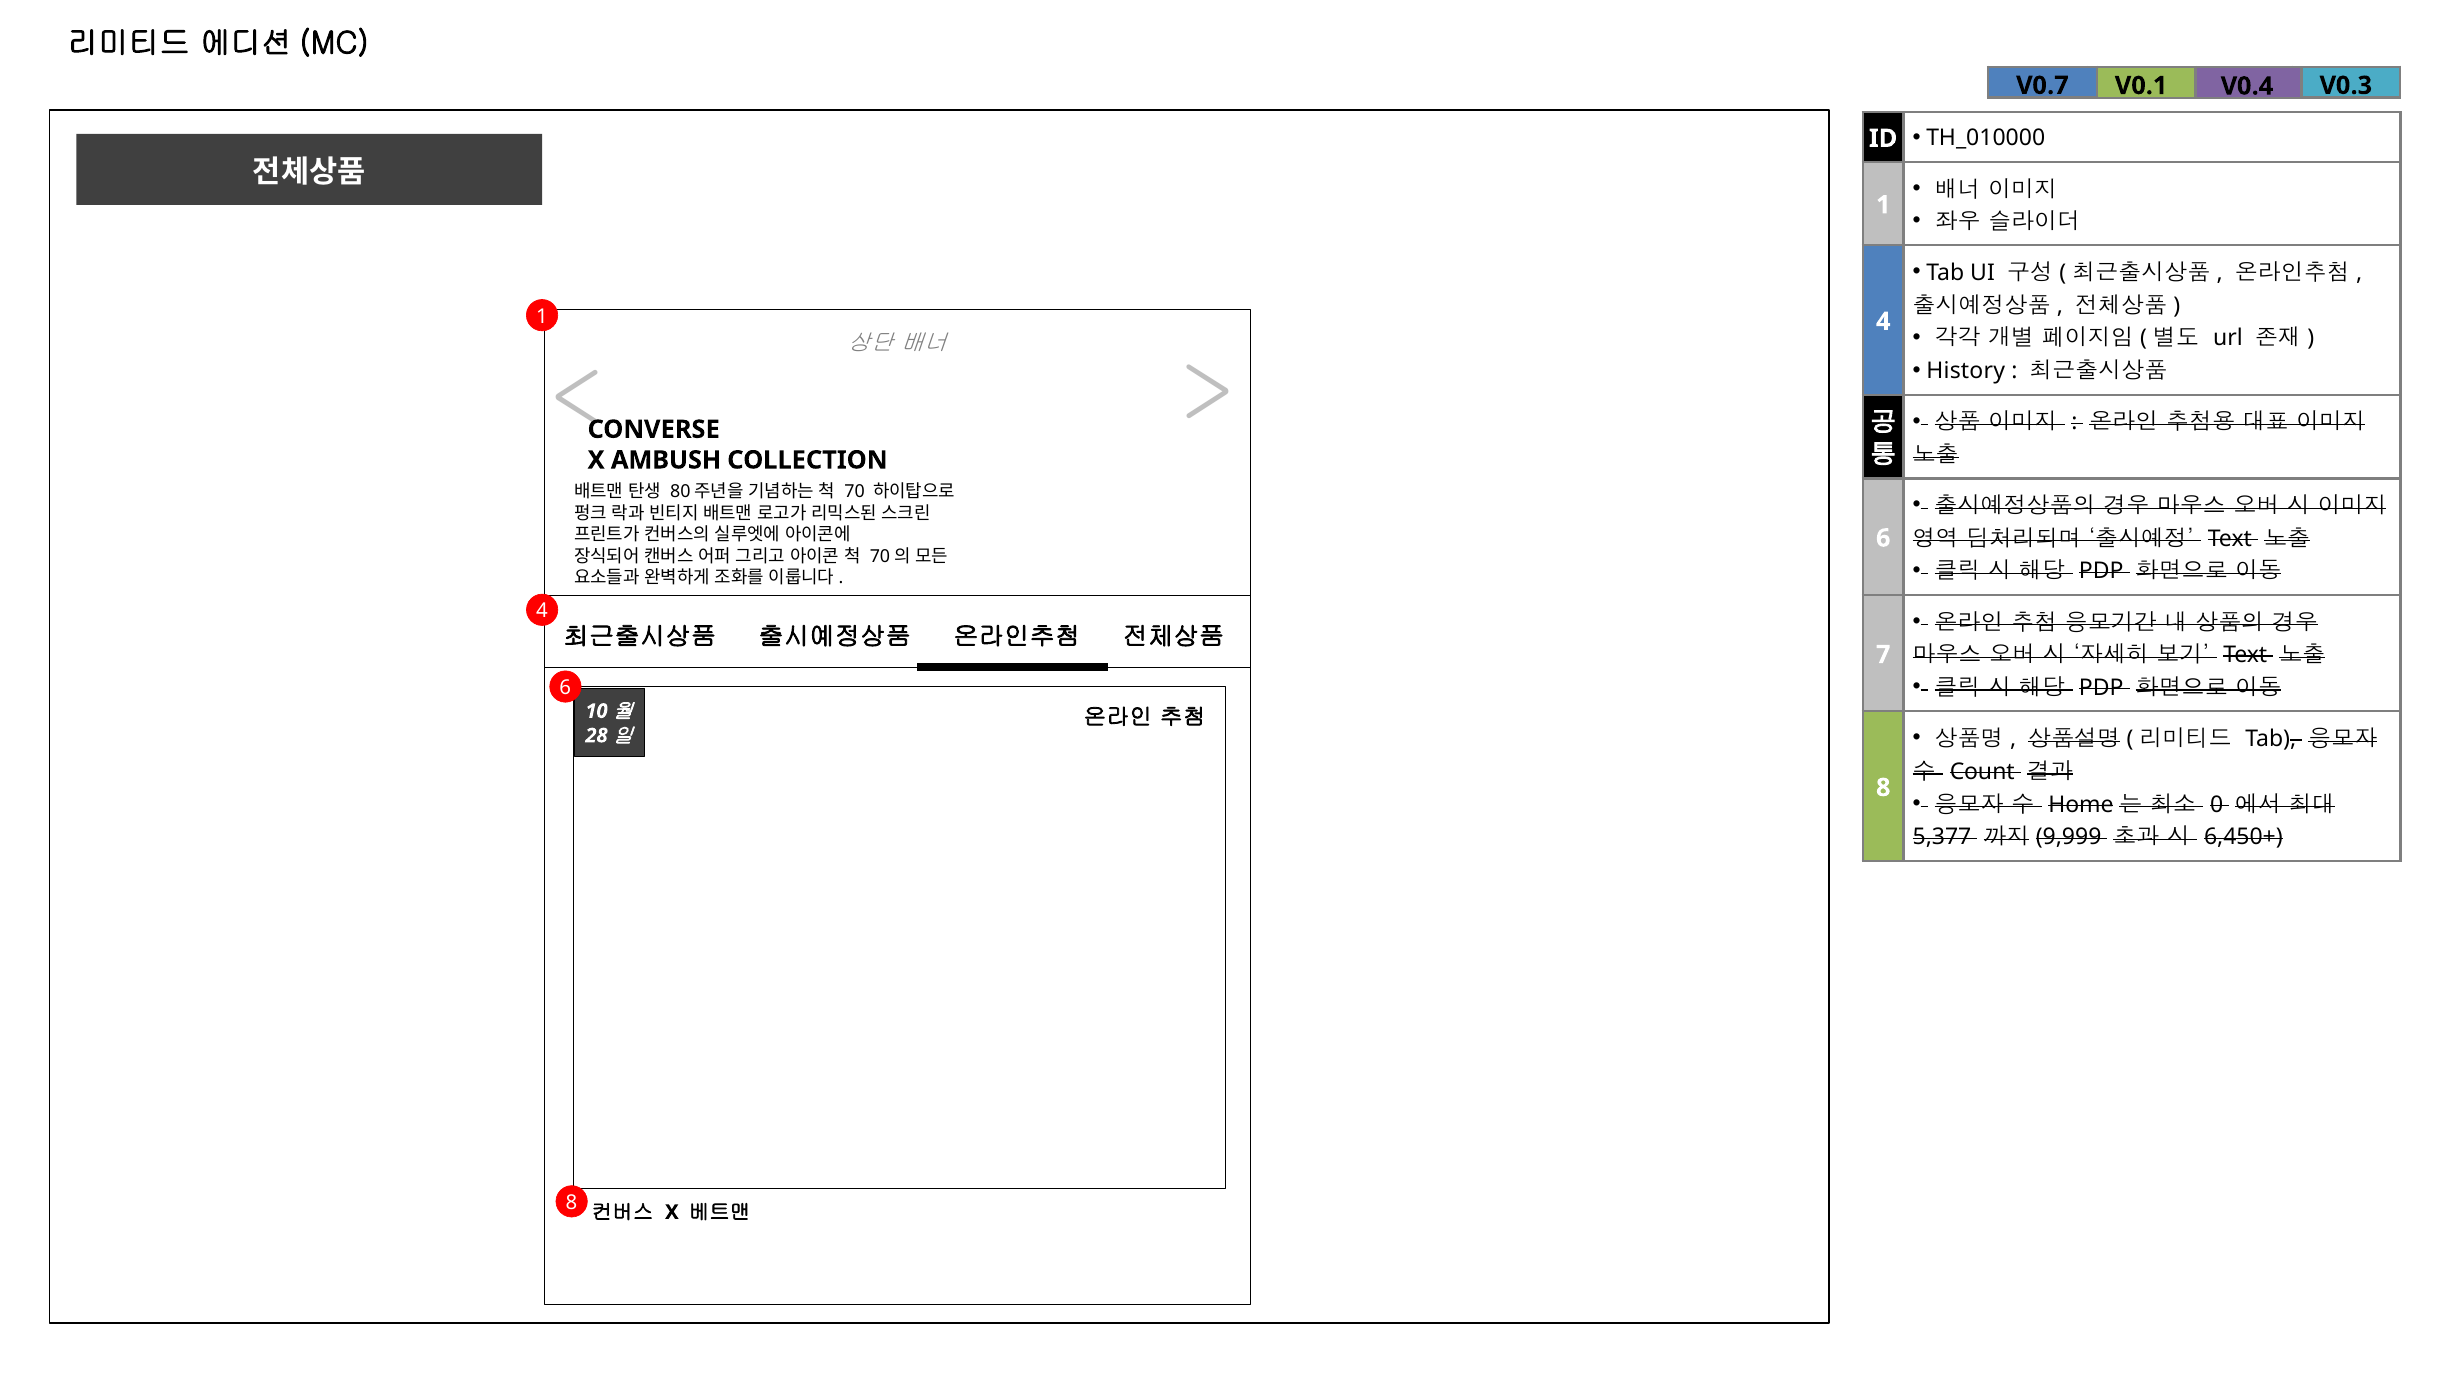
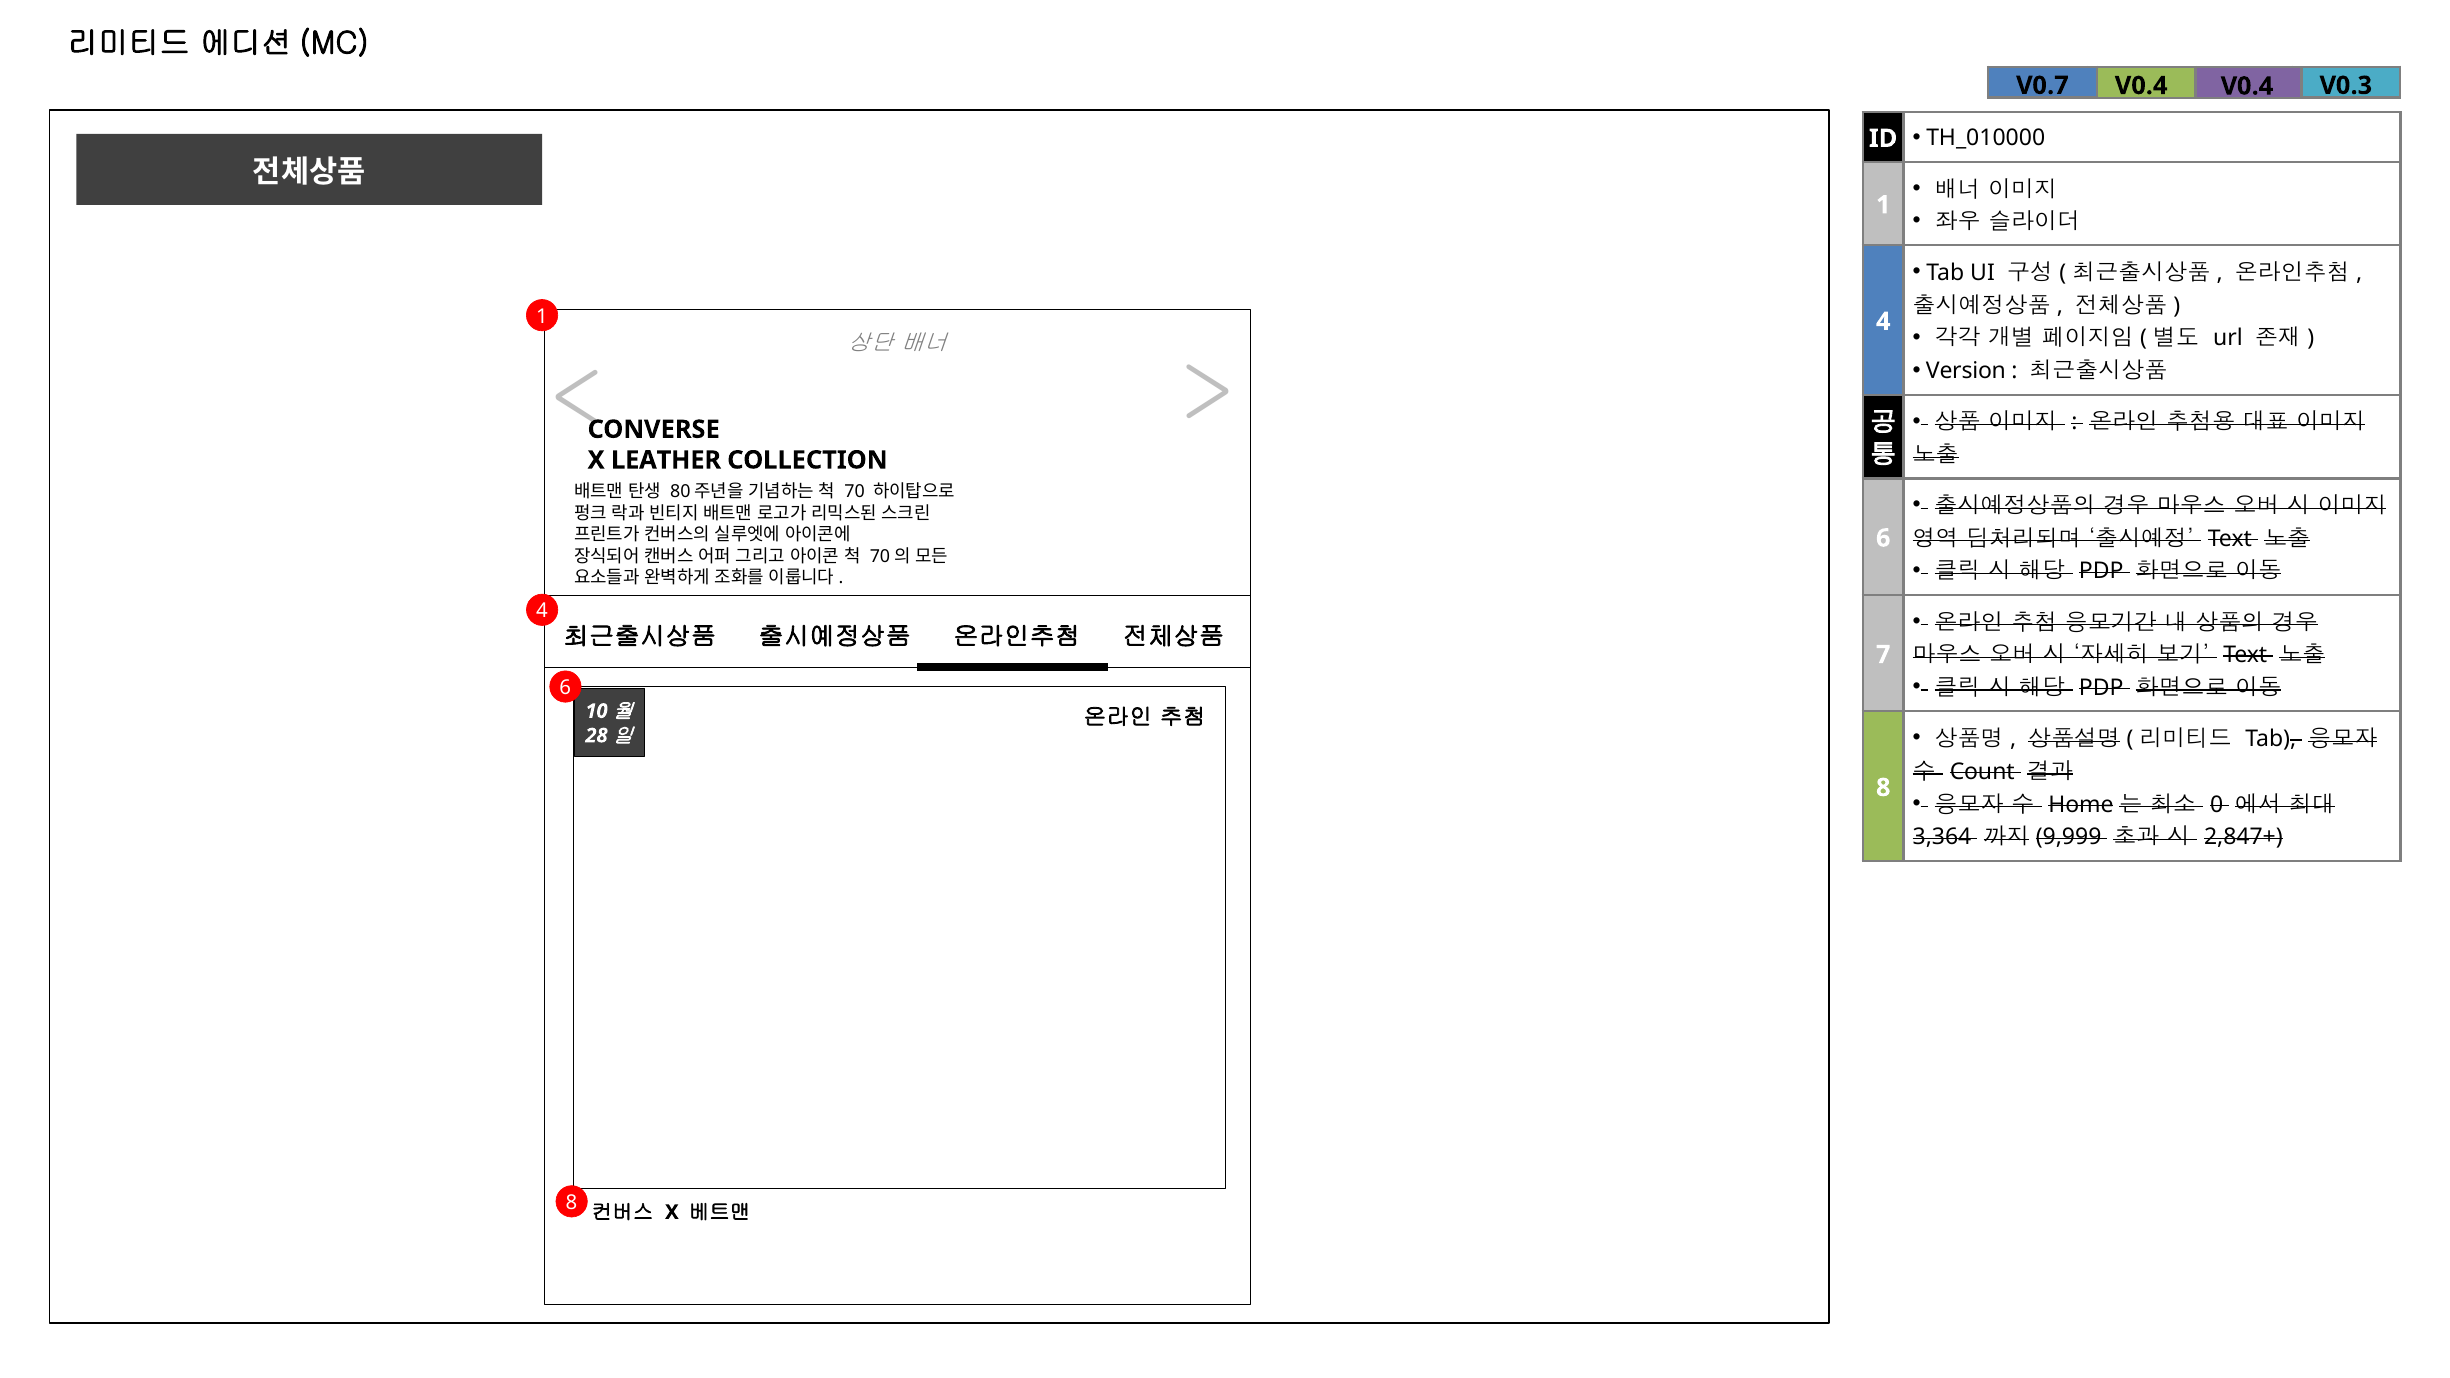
V0.1 at (2141, 86): V0.1 -> V0.4
History: History -> Version
AMBUSH: AMBUSH -> LEATHER
5,377: 5,377 -> 3,364
6,450+: 6,450+ -> 2,847+
